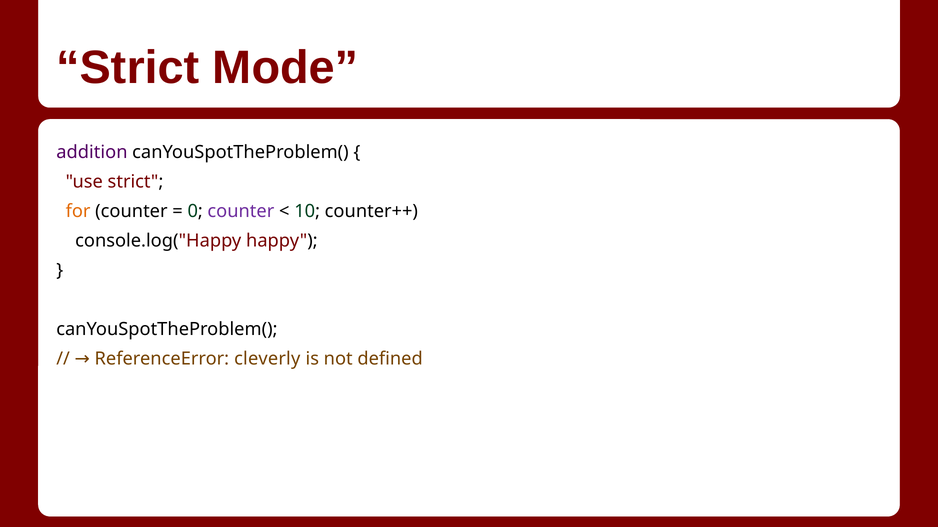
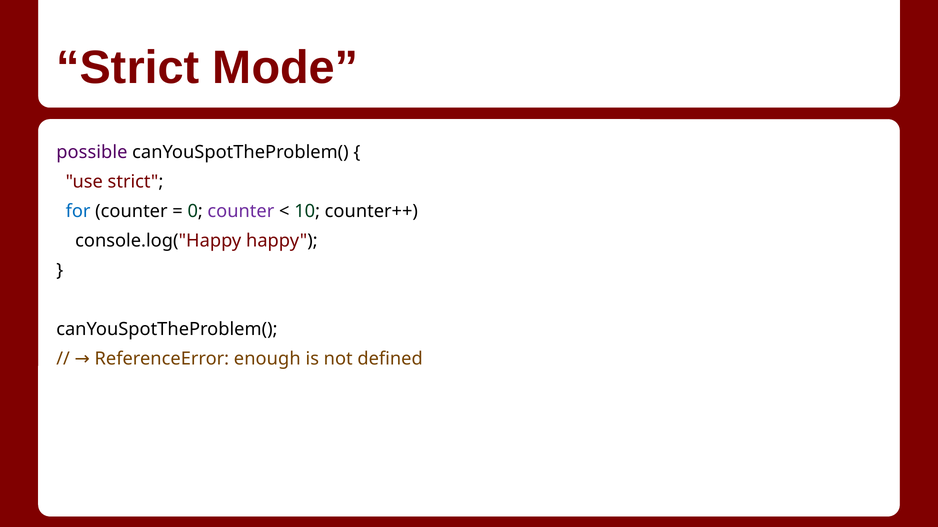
addition: addition -> possible
for colour: orange -> blue
cleverly: cleverly -> enough
